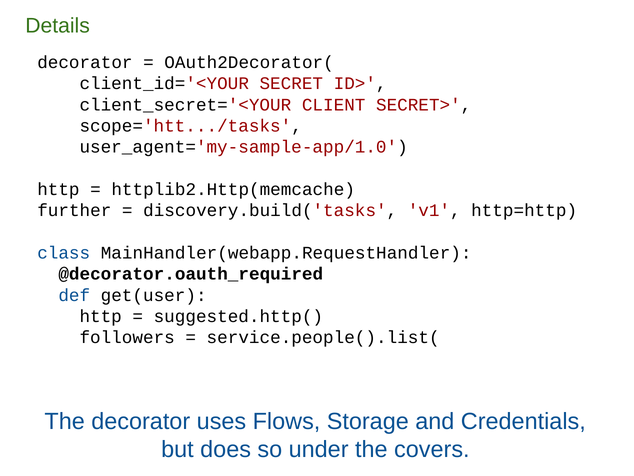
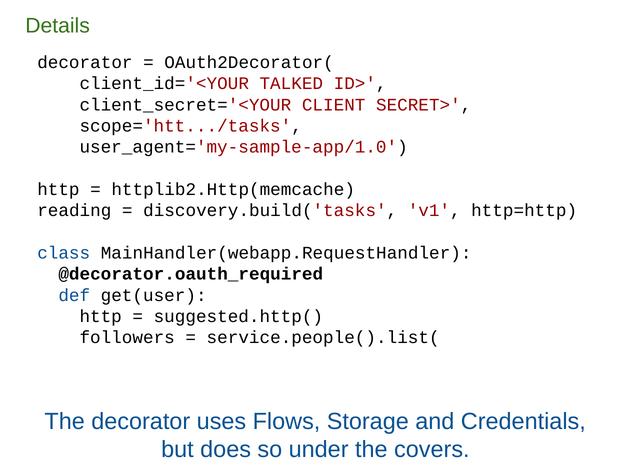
SECRET: SECRET -> TALKED
further: further -> reading
